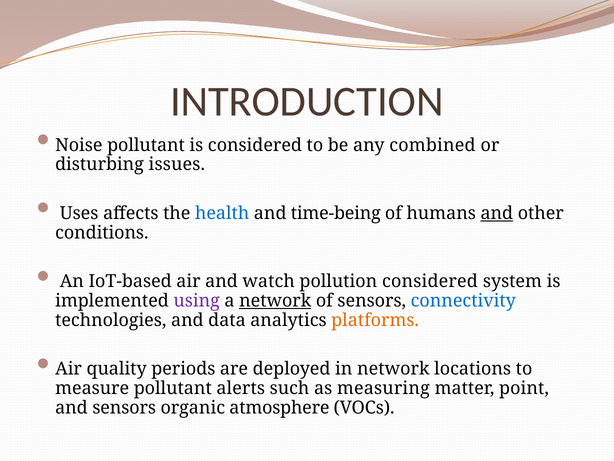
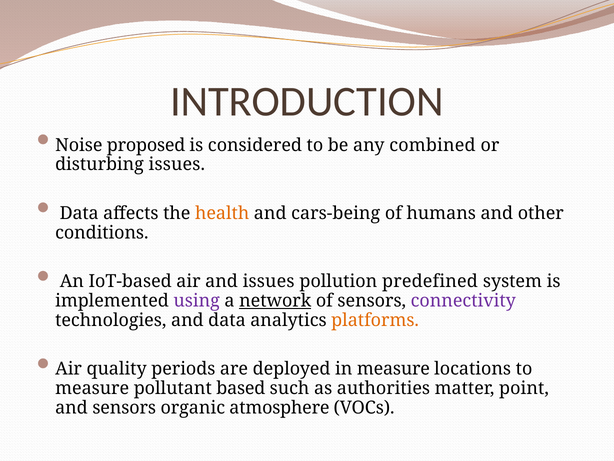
Noise pollutant: pollutant -> proposed
Uses at (79, 213): Uses -> Data
health colour: blue -> orange
time-being: time-being -> cars-being
and at (497, 213) underline: present -> none
and watch: watch -> issues
pollution considered: considered -> predefined
connectivity colour: blue -> purple
in network: network -> measure
alerts: alerts -> based
measuring: measuring -> authorities
